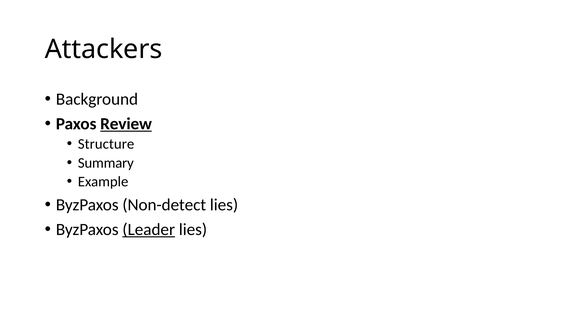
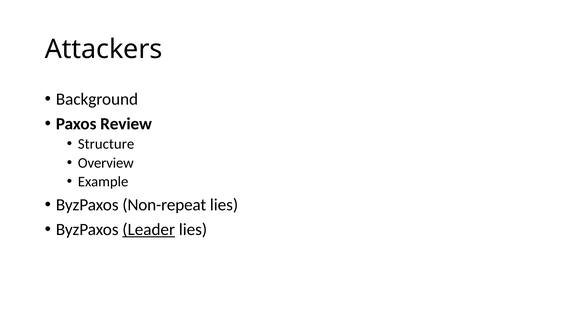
Review underline: present -> none
Summary: Summary -> Overview
Non-detect: Non-detect -> Non-repeat
